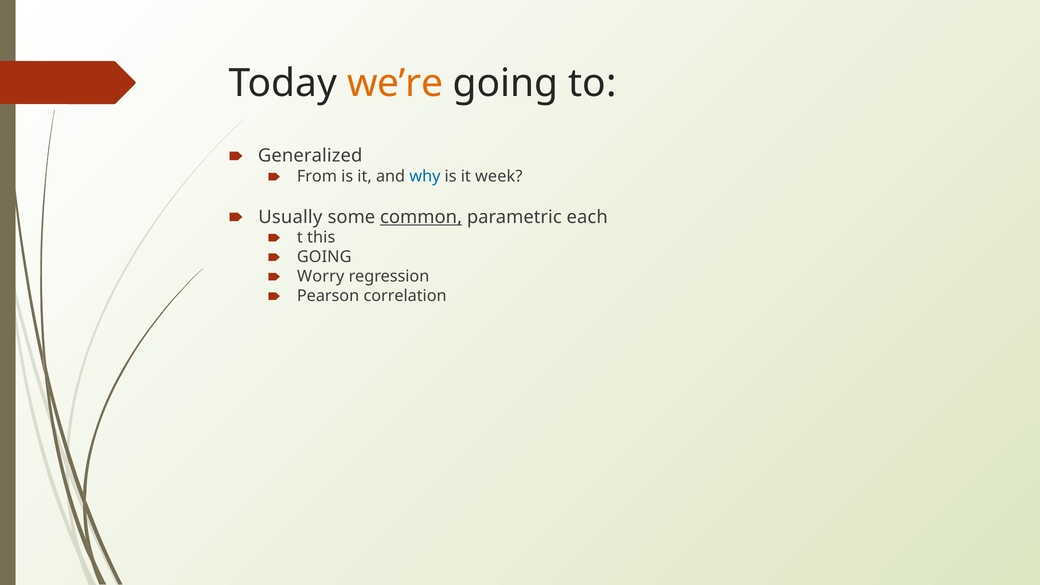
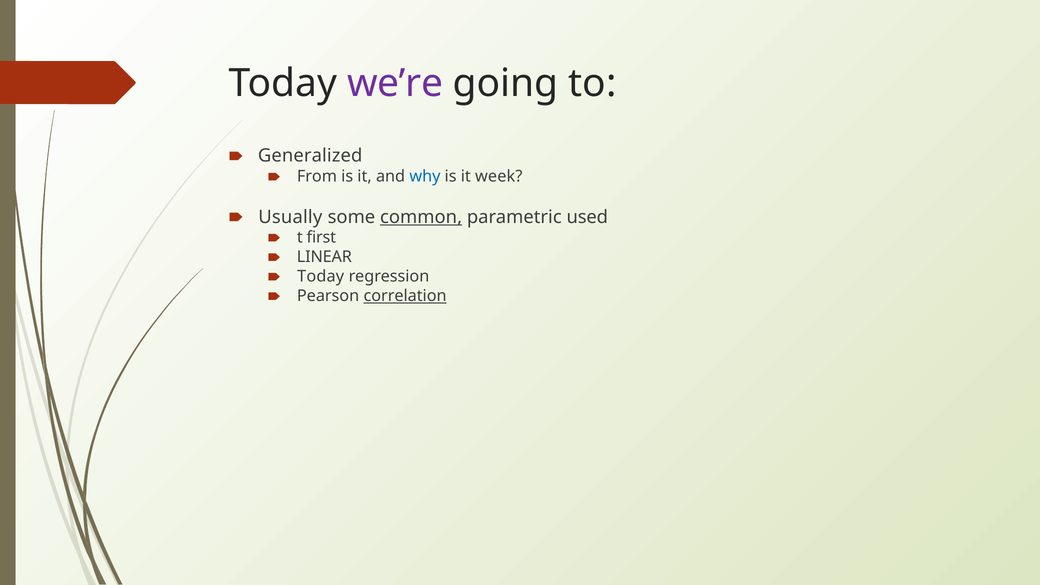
we’re colour: orange -> purple
each: each -> used
this: this -> first
GOING at (324, 257): GOING -> LINEAR
Worry at (321, 277): Worry -> Today
correlation underline: none -> present
